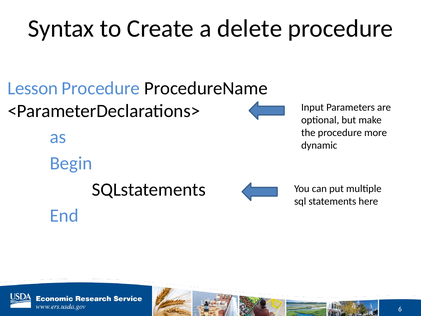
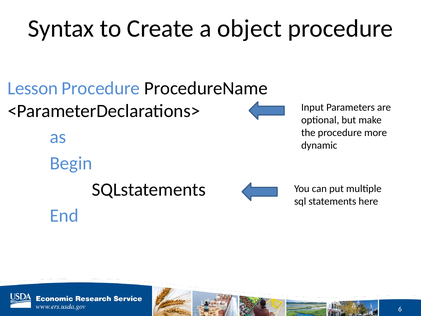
delete: delete -> object
